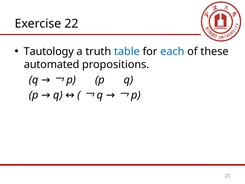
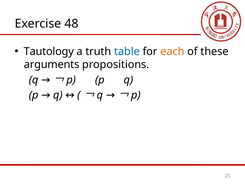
22: 22 -> 48
each colour: blue -> orange
automated: automated -> arguments
